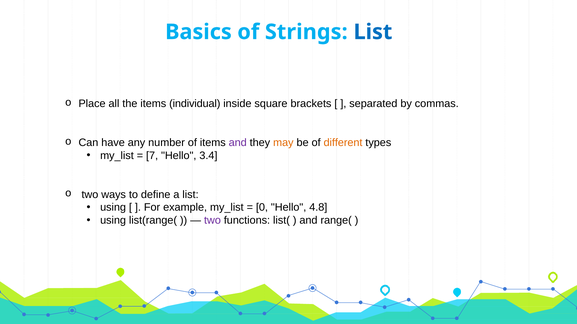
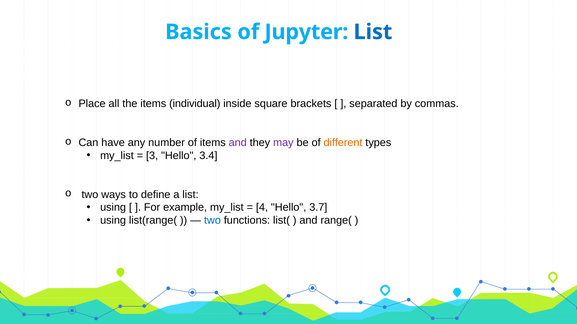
Strings: Strings -> Jupyter
may colour: orange -> purple
7: 7 -> 3
0: 0 -> 4
4.8: 4.8 -> 3.7
two at (212, 221) colour: purple -> blue
